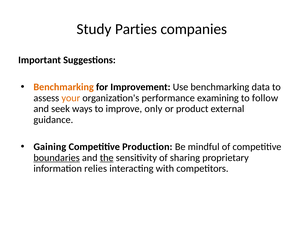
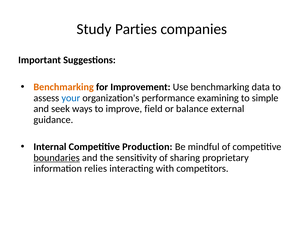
your colour: orange -> blue
follow: follow -> simple
only: only -> field
product: product -> balance
Gaining: Gaining -> Internal
the underline: present -> none
